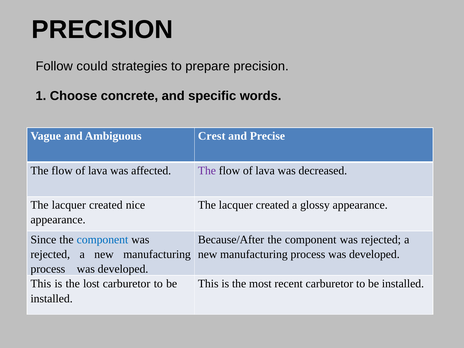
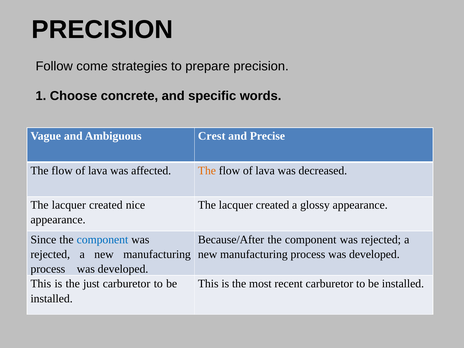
could: could -> come
The at (207, 171) colour: purple -> orange
lost: lost -> just
